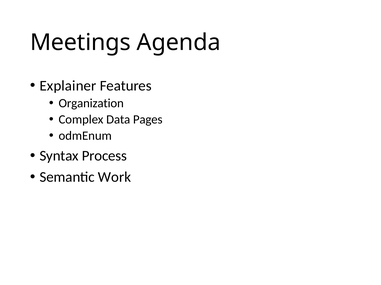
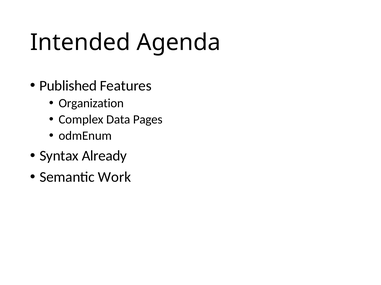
Meetings: Meetings -> Intended
Explainer: Explainer -> Published
Process: Process -> Already
